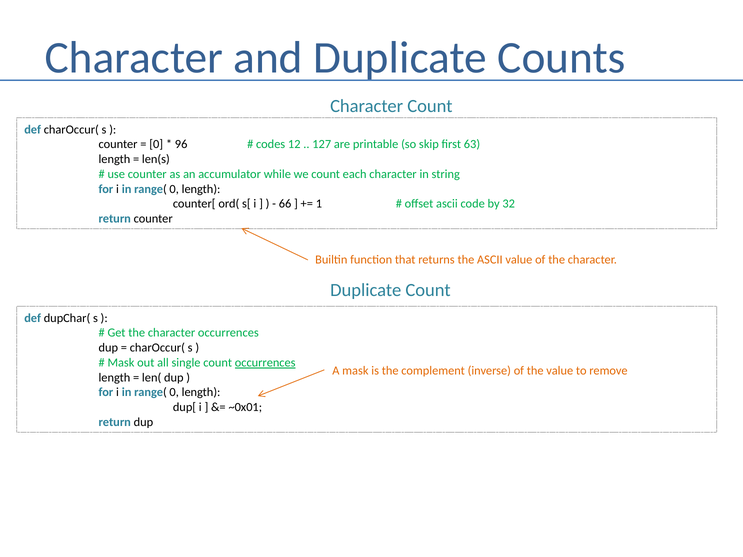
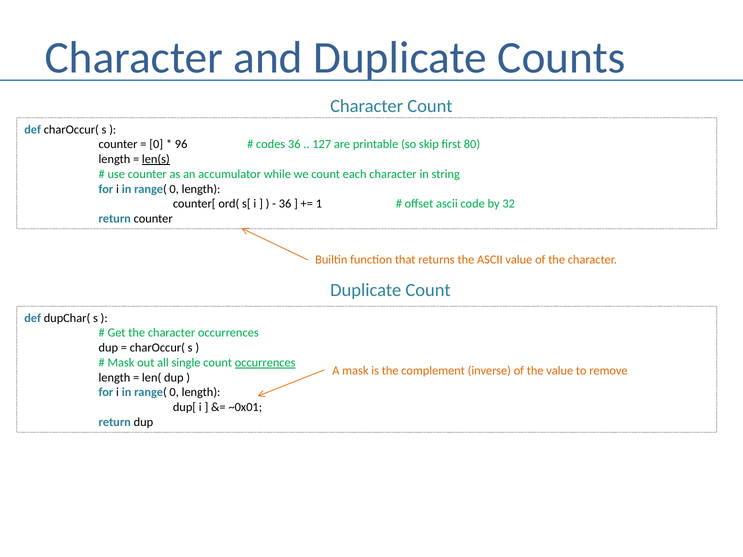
codes 12: 12 -> 36
63: 63 -> 80
len(s underline: none -> present
66 at (285, 204): 66 -> 36
